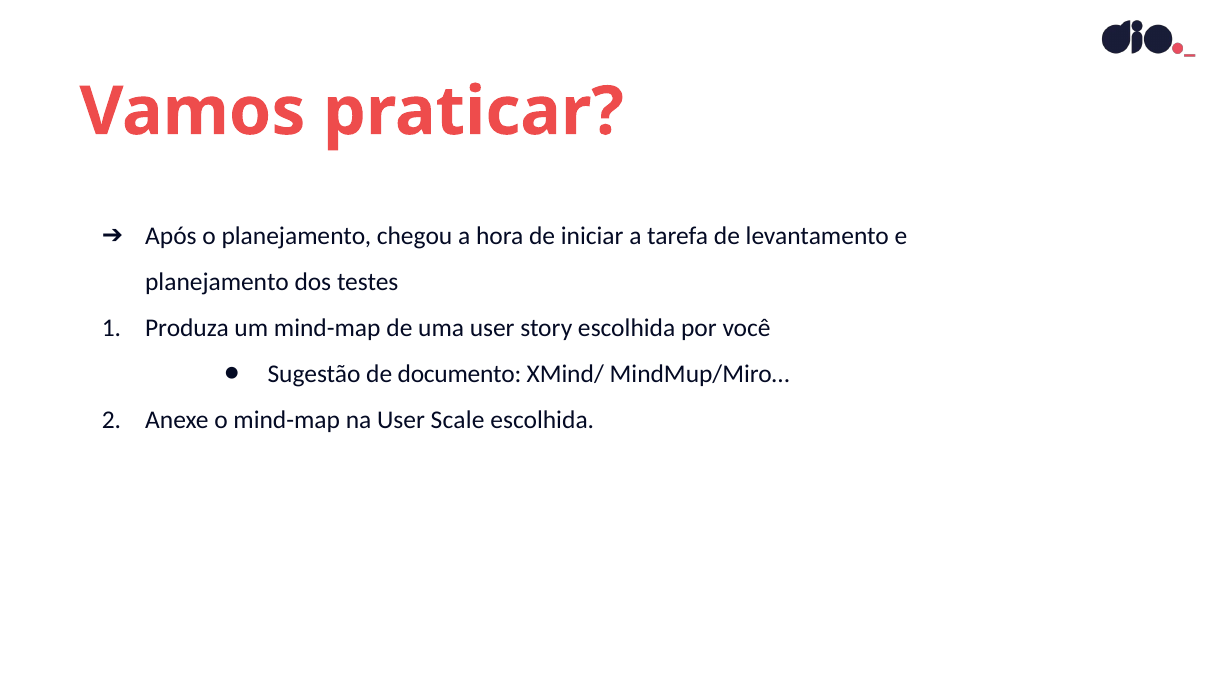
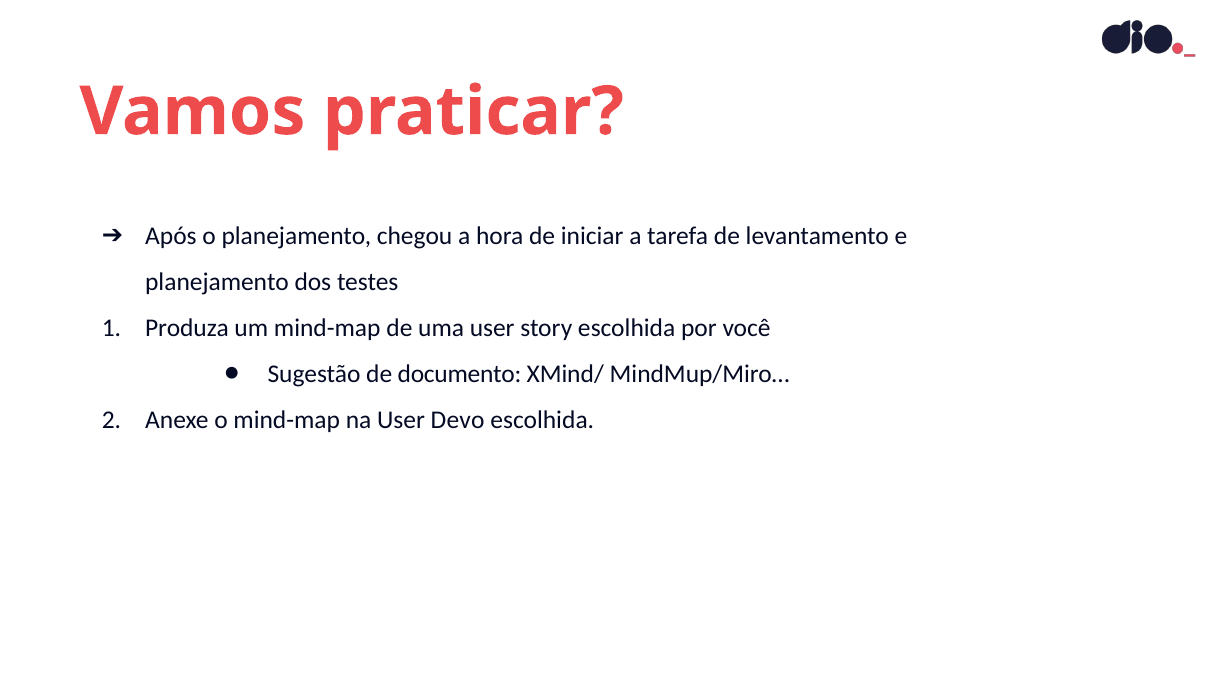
Scale: Scale -> Devo
